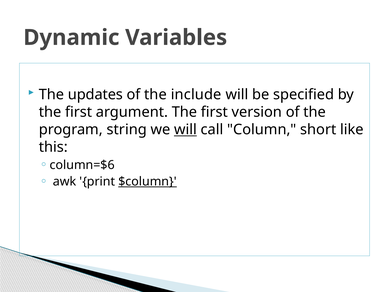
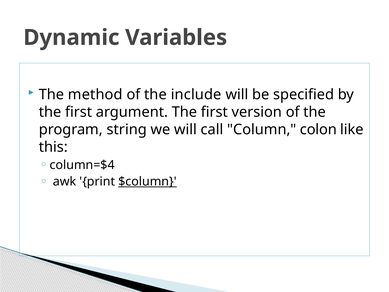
updates: updates -> method
will at (185, 129) underline: present -> none
short: short -> colon
column=$6: column=$6 -> column=$4
